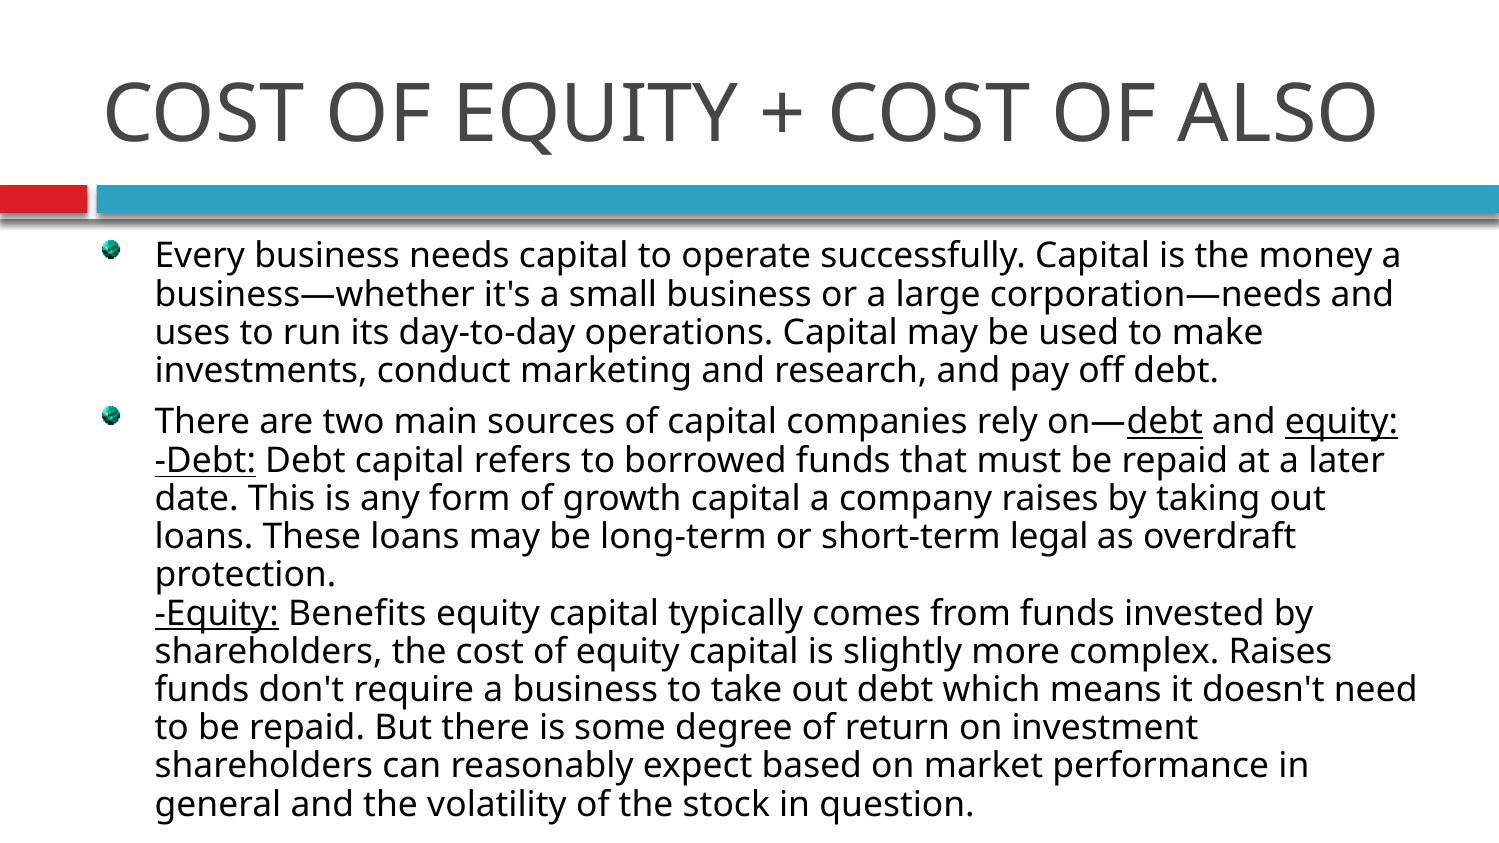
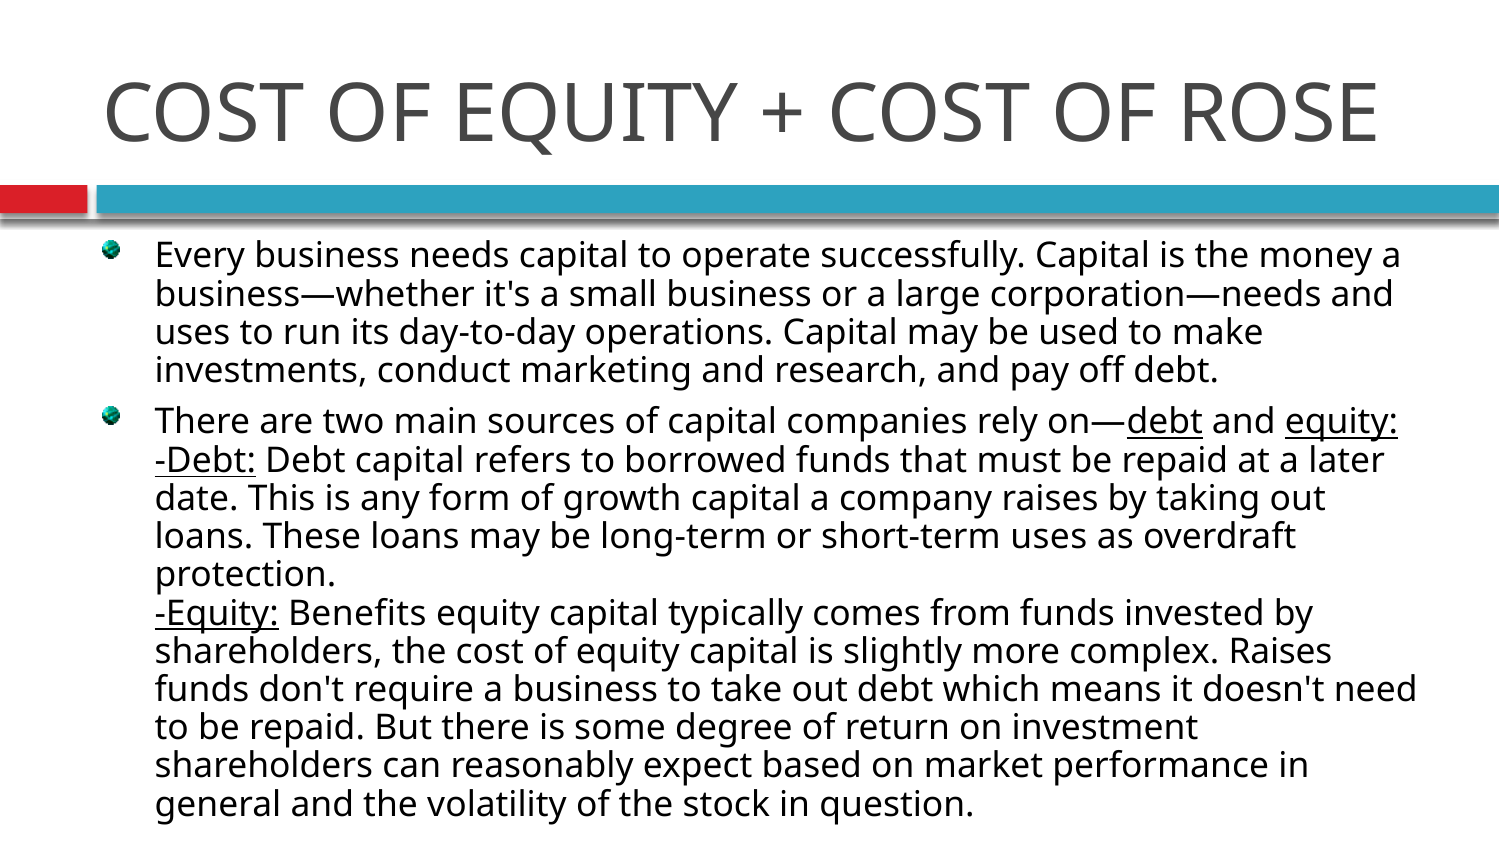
ALSO: ALSO -> ROSE
short-term legal: legal -> uses
